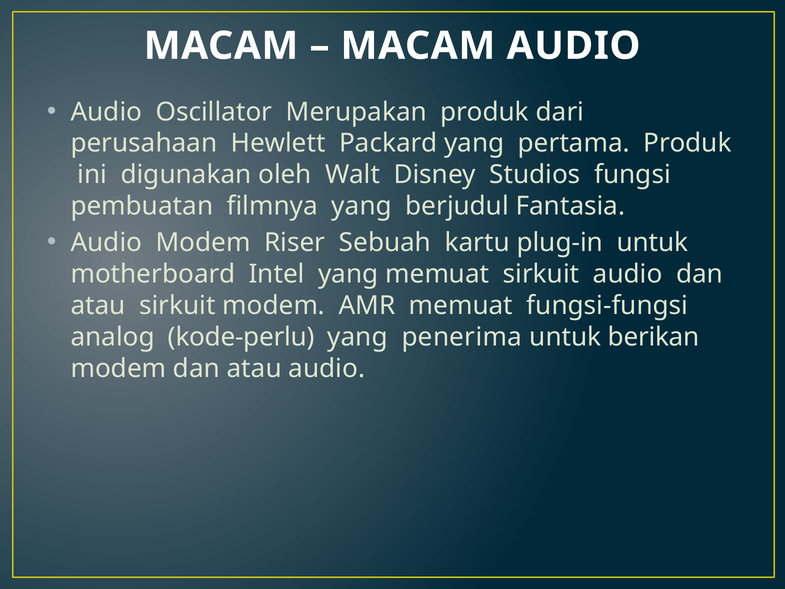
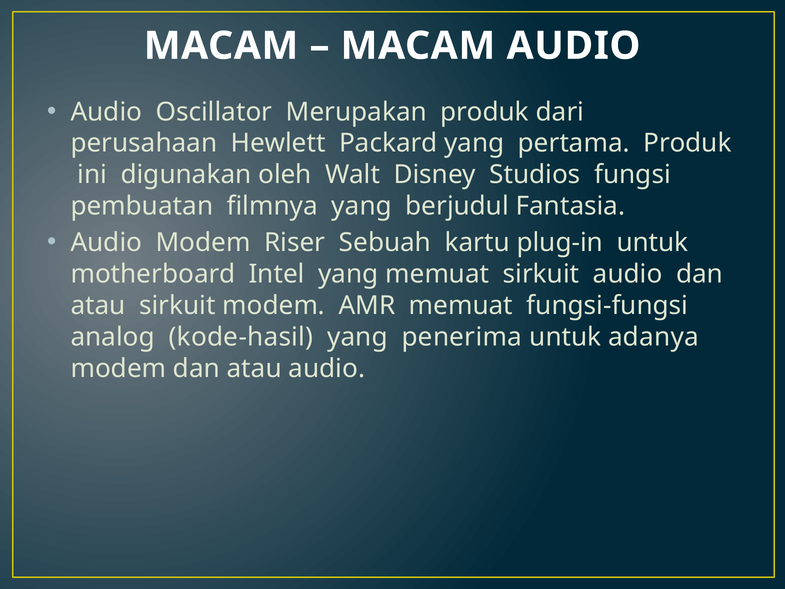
kode-perlu: kode-perlu -> kode-hasil
berikan: berikan -> adanya
